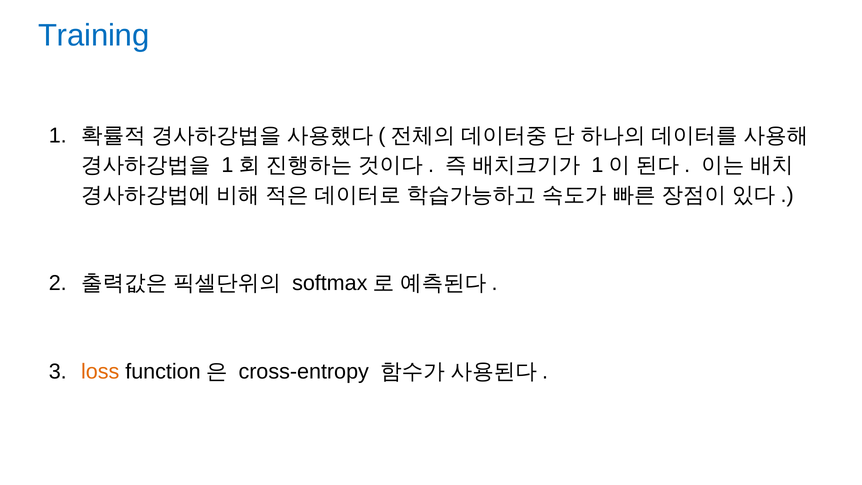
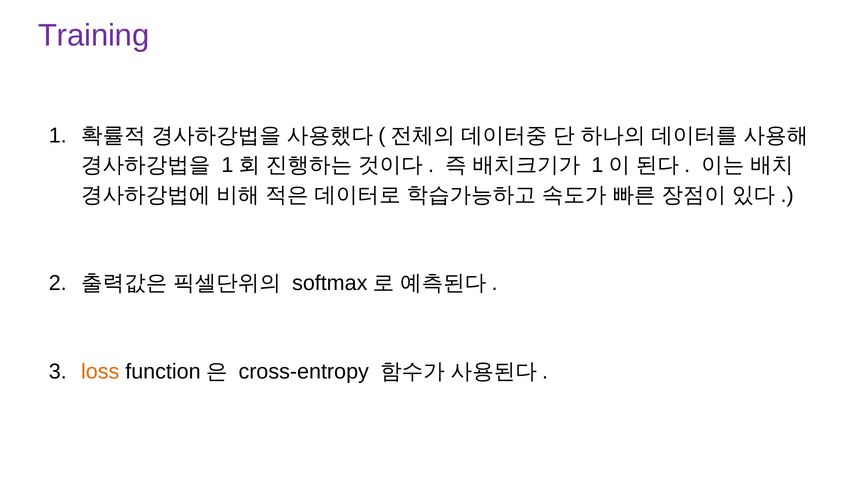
Training colour: blue -> purple
